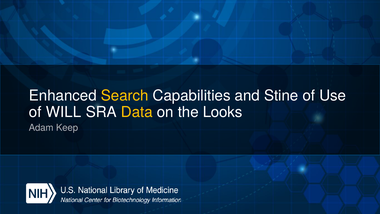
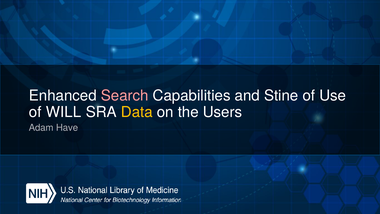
Search colour: yellow -> pink
Looks: Looks -> Users
Keep: Keep -> Have
